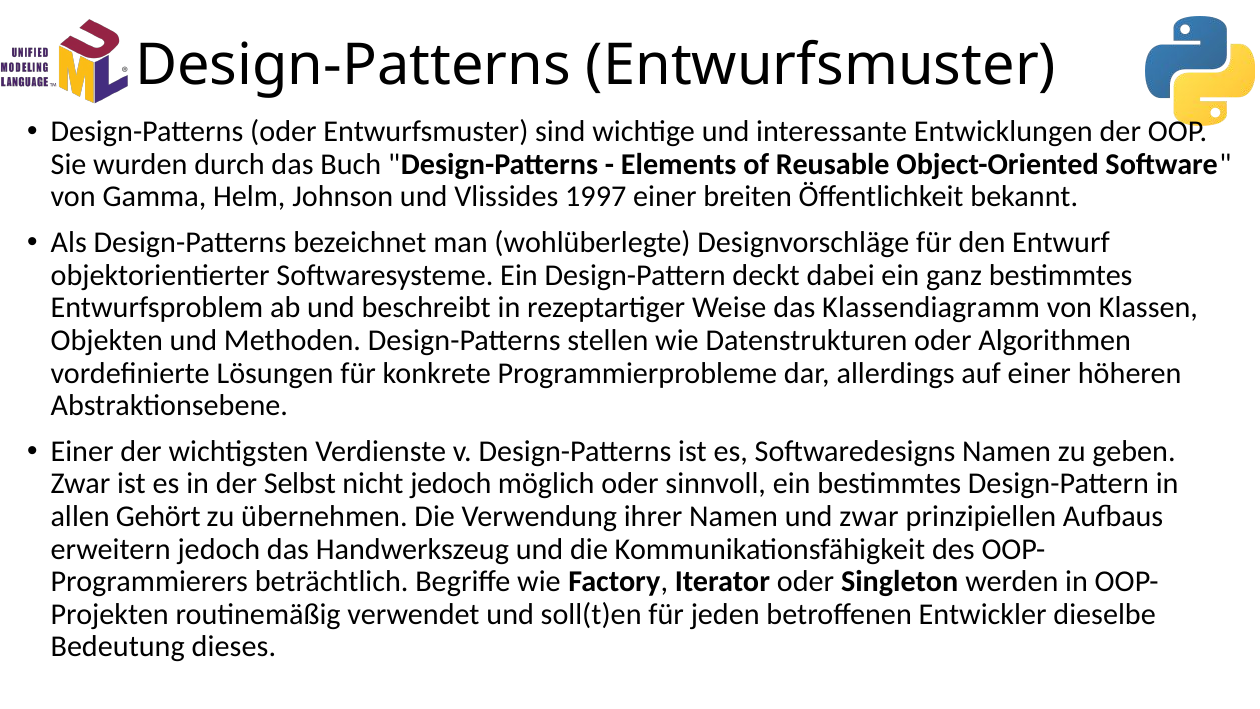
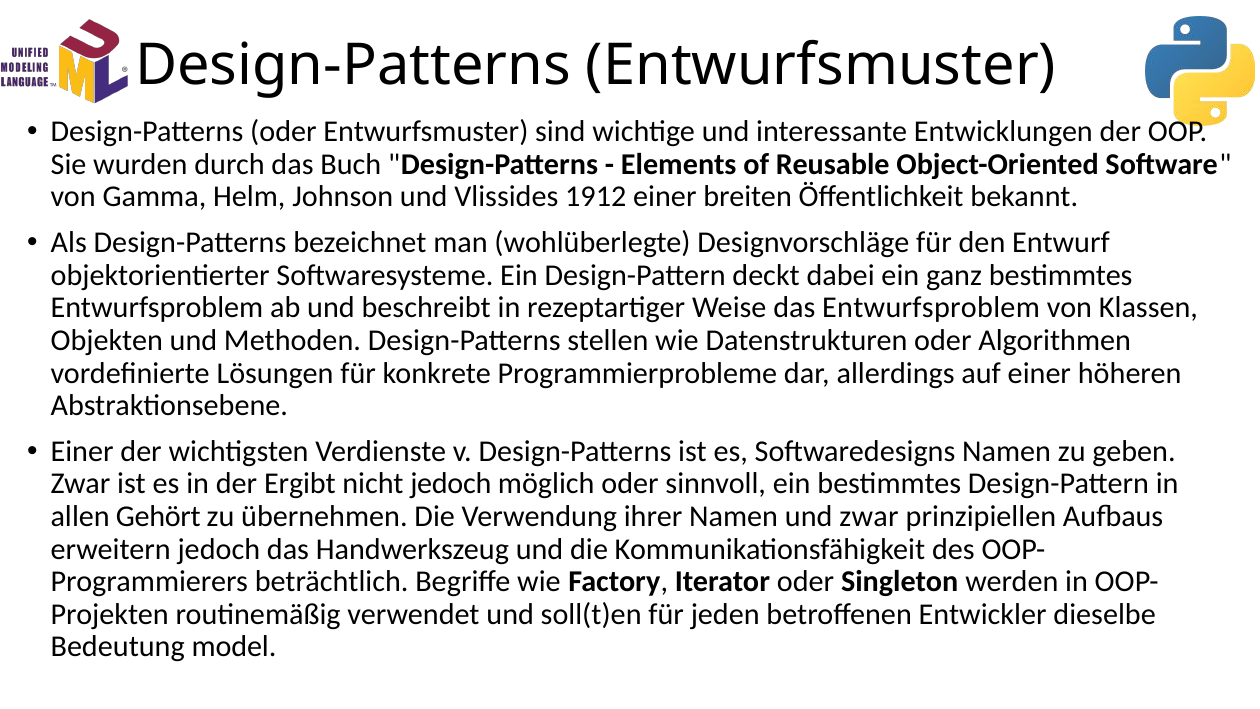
1997: 1997 -> 1912
das Klassendiagramm: Klassendiagramm -> Entwurfsproblem
Selbst: Selbst -> Ergibt
dieses: dieses -> model
